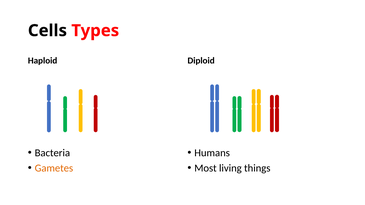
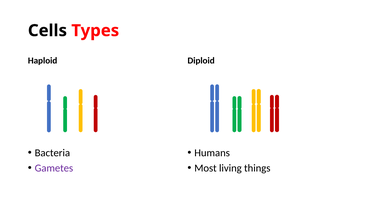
Gametes colour: orange -> purple
